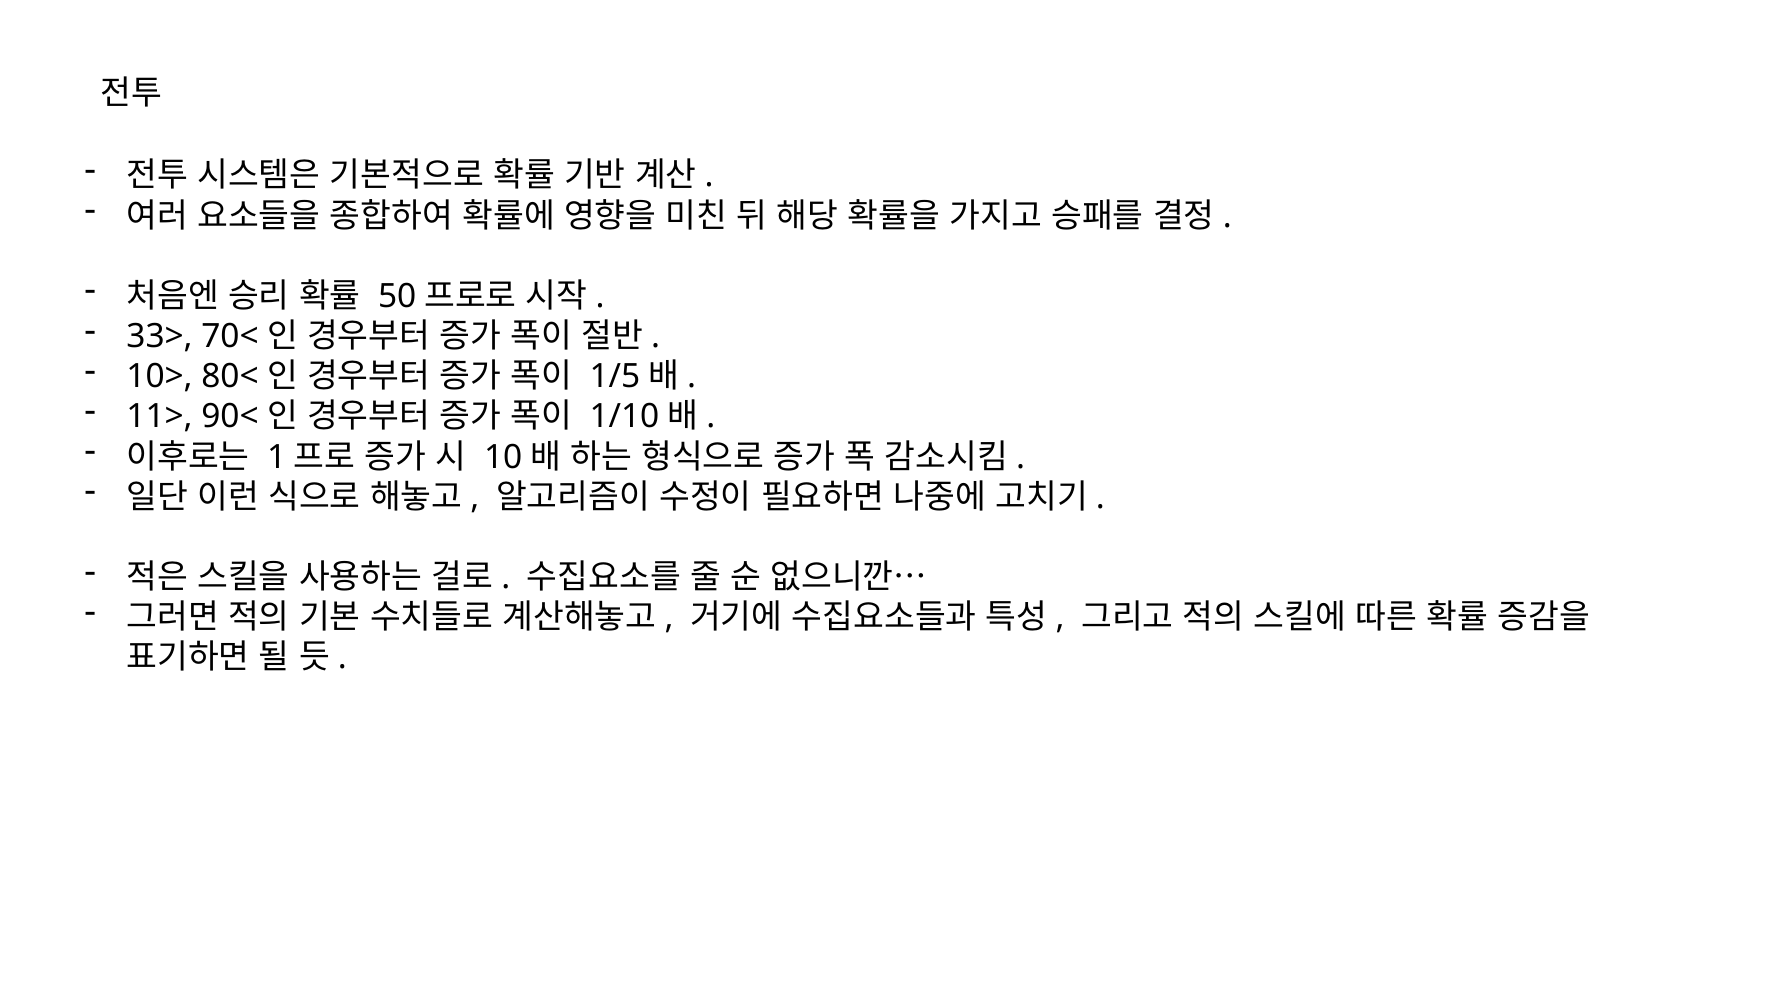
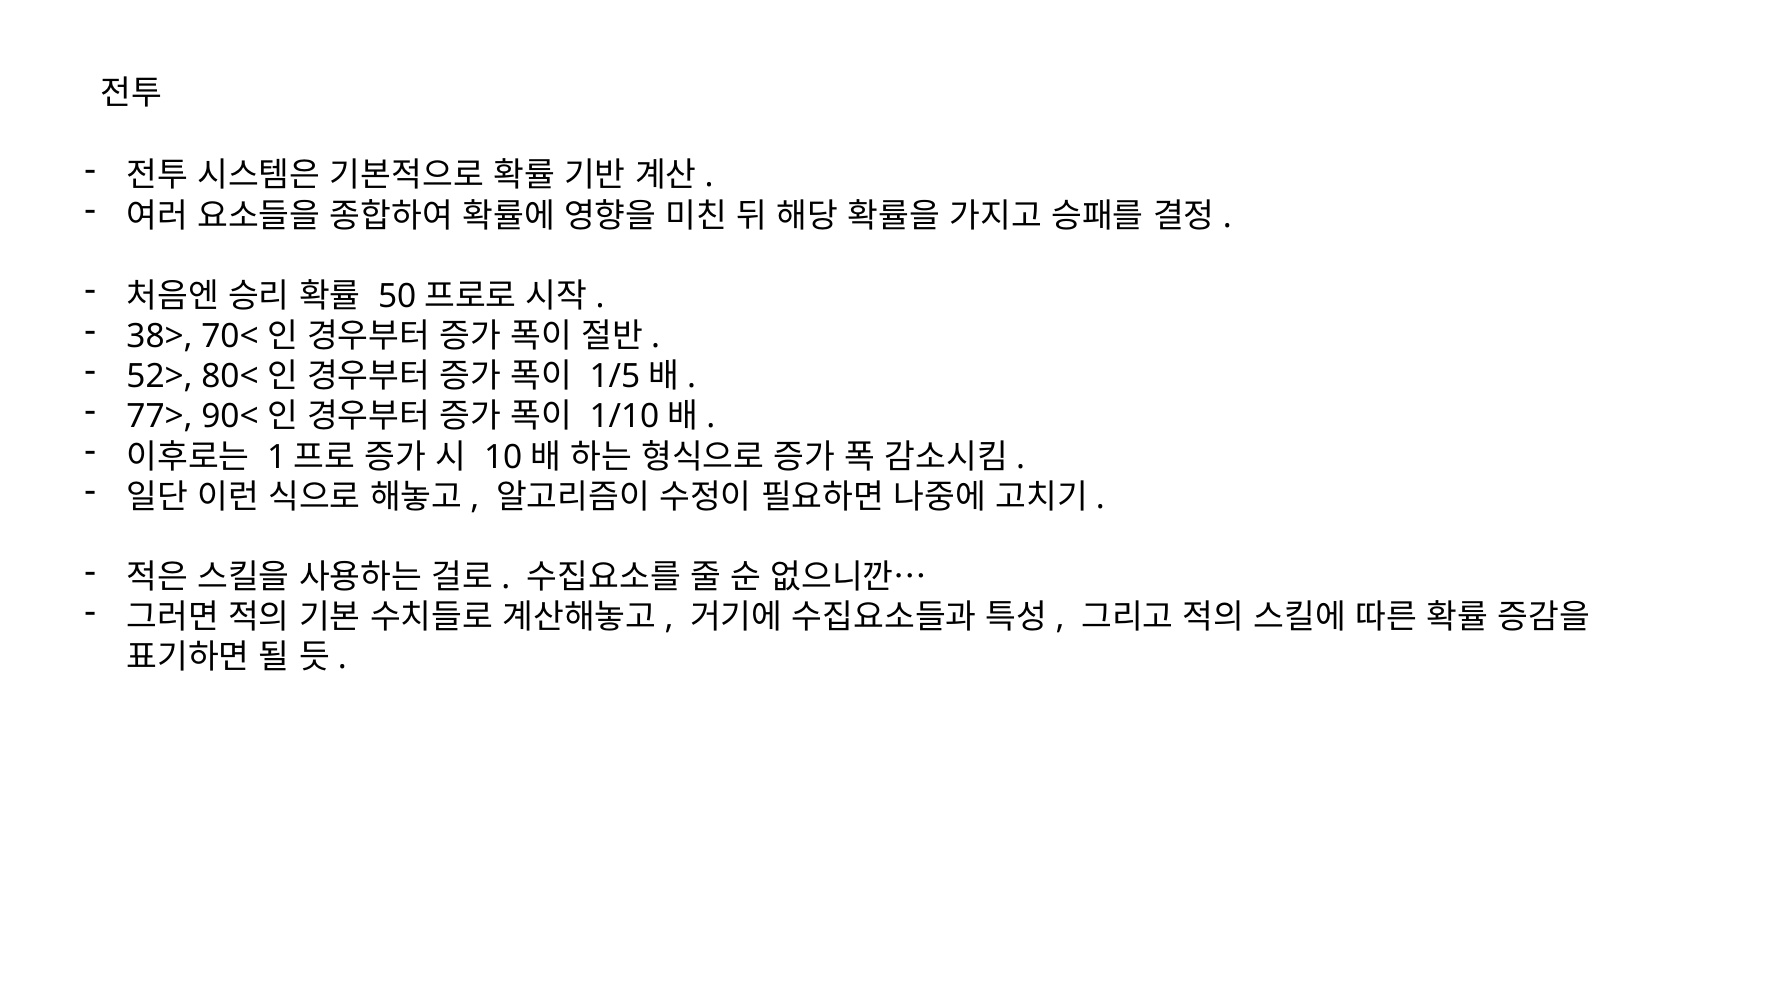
33>: 33> -> 38>
10>: 10> -> 52>
11>: 11> -> 77>
